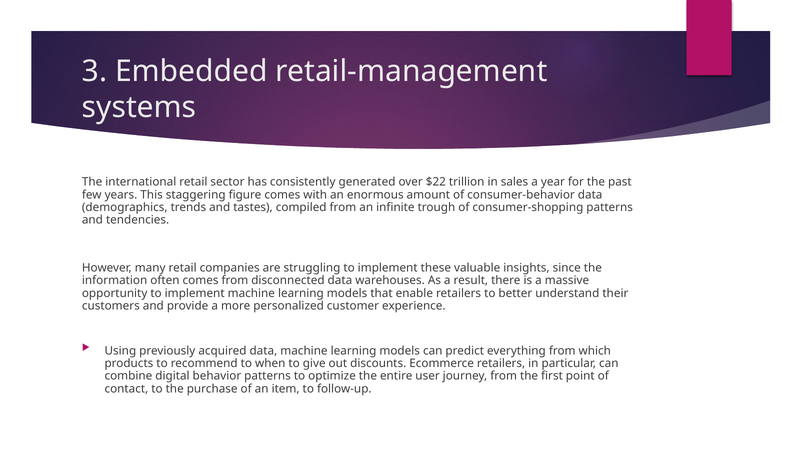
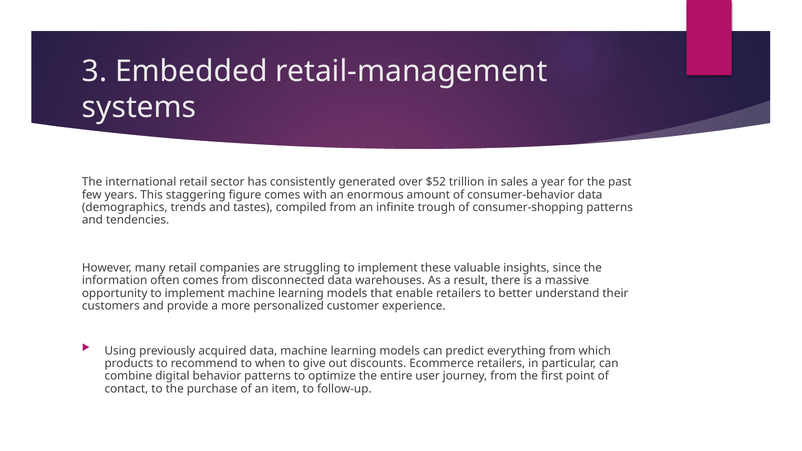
$22: $22 -> $52
